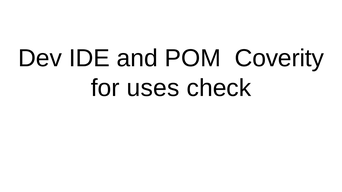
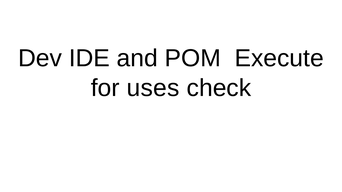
Coverity: Coverity -> Execute
